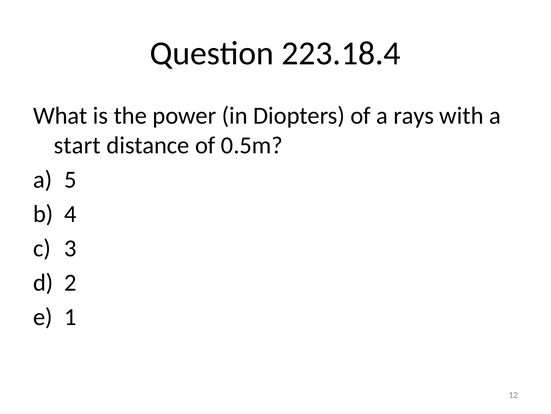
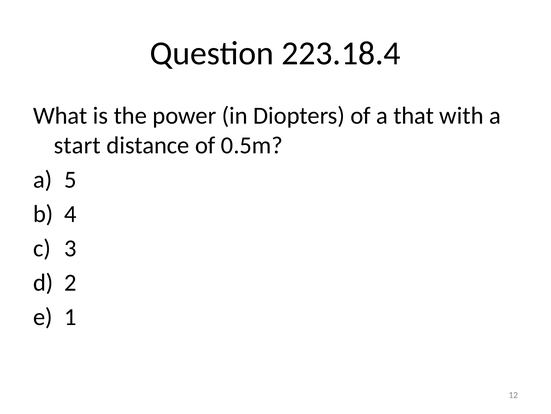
rays: rays -> that
